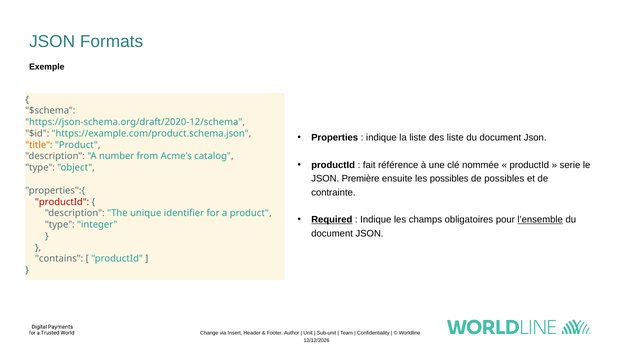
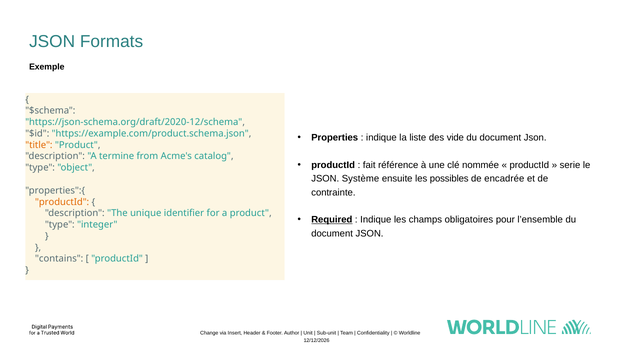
des liste: liste -> vide
number: number -> termine
Première: Première -> Système
de possibles: possibles -> encadrée
productId at (62, 202) colour: red -> orange
l’ensemble underline: present -> none
